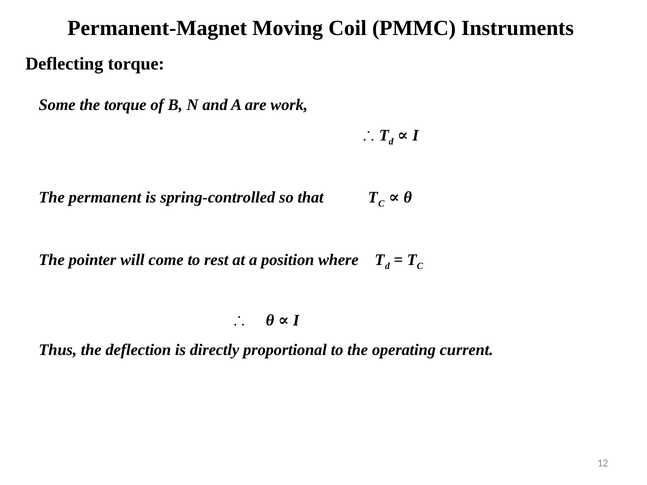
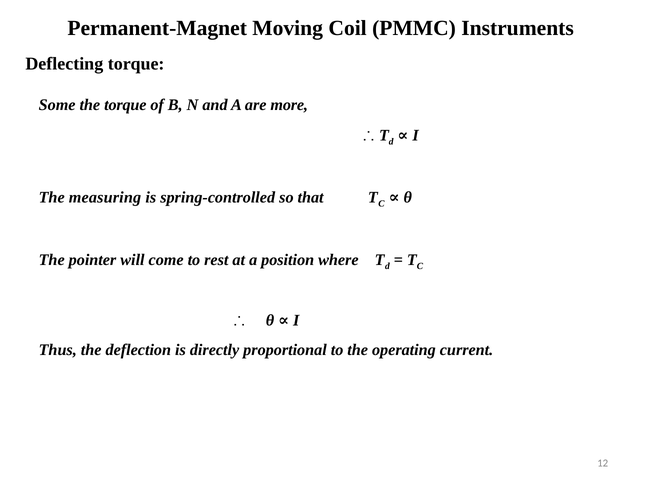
work: work -> more
permanent: permanent -> measuring
